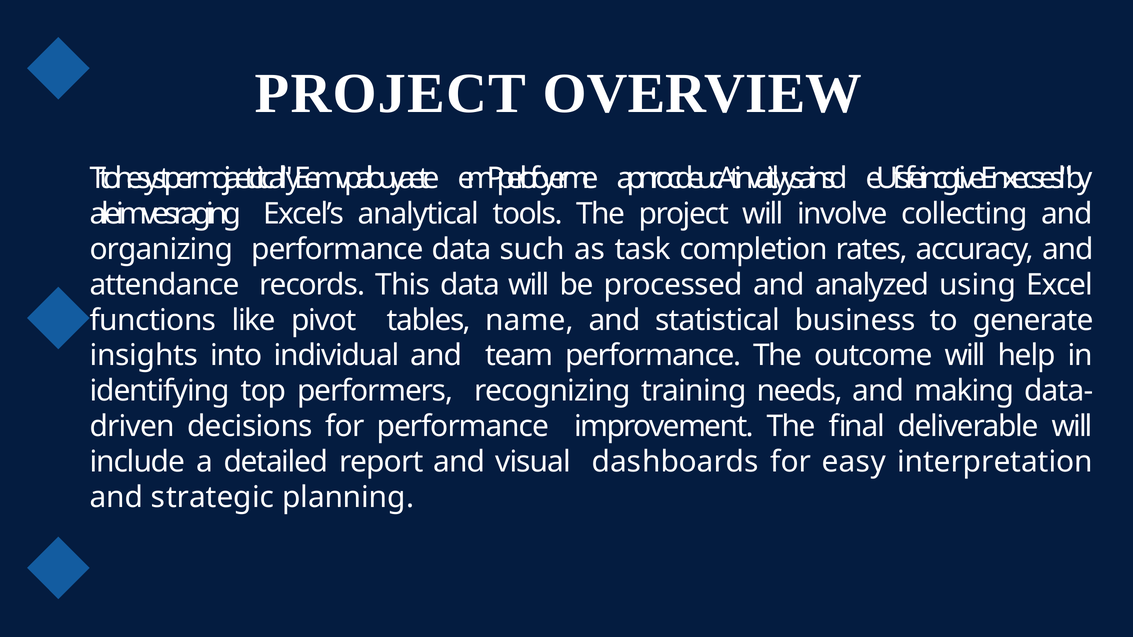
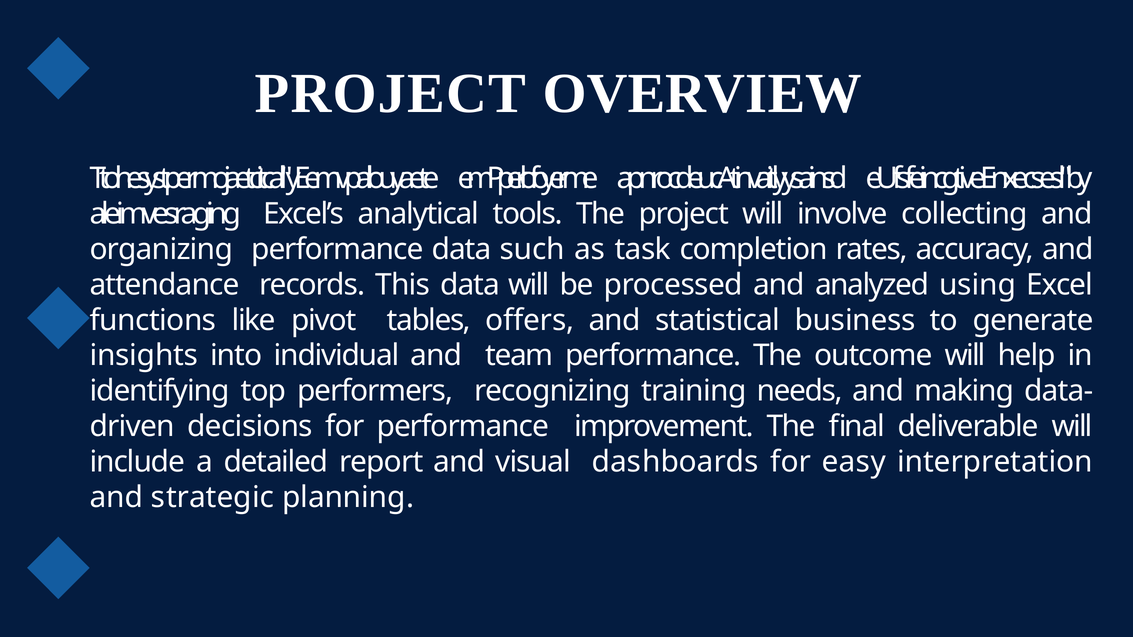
name: name -> offers
